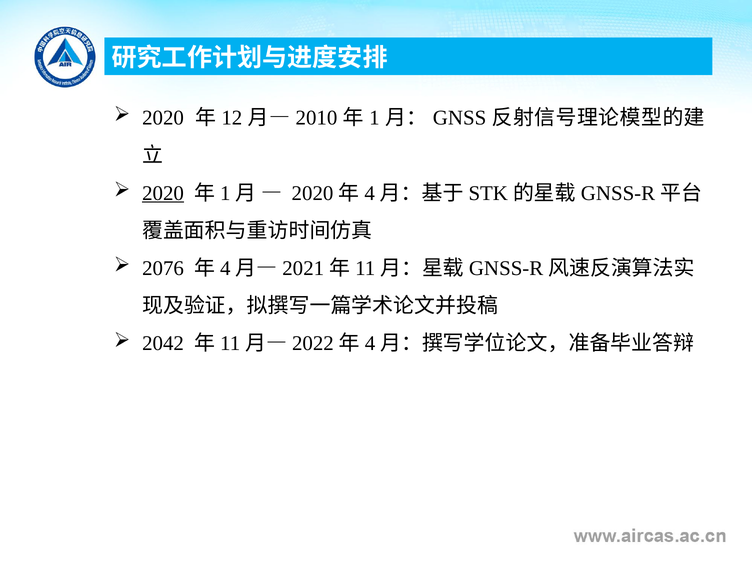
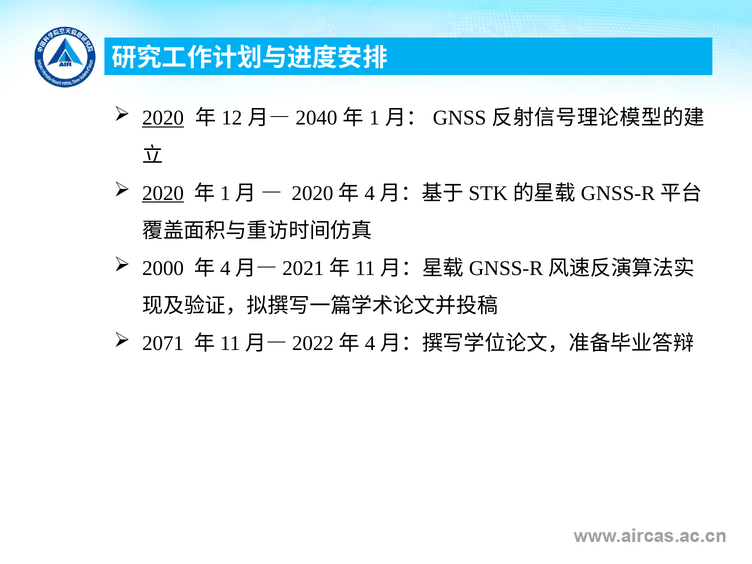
2020 at (163, 118) underline: none -> present
2010: 2010 -> 2040
2076: 2076 -> 2000
2042: 2042 -> 2071
